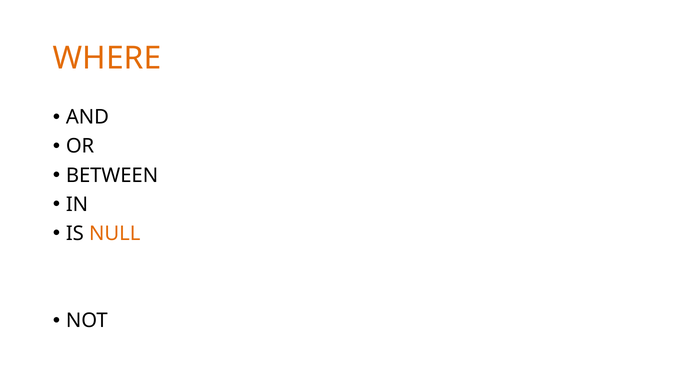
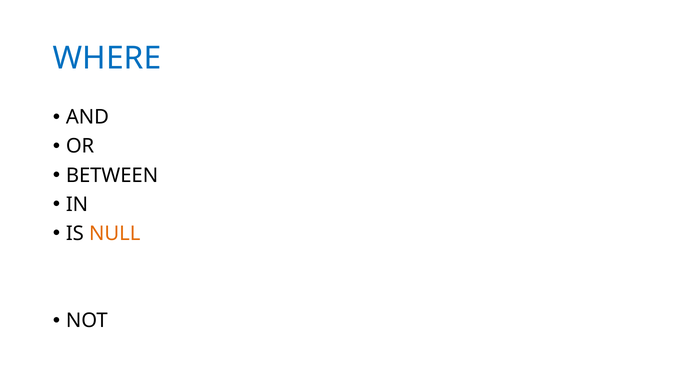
WHERE colour: orange -> blue
